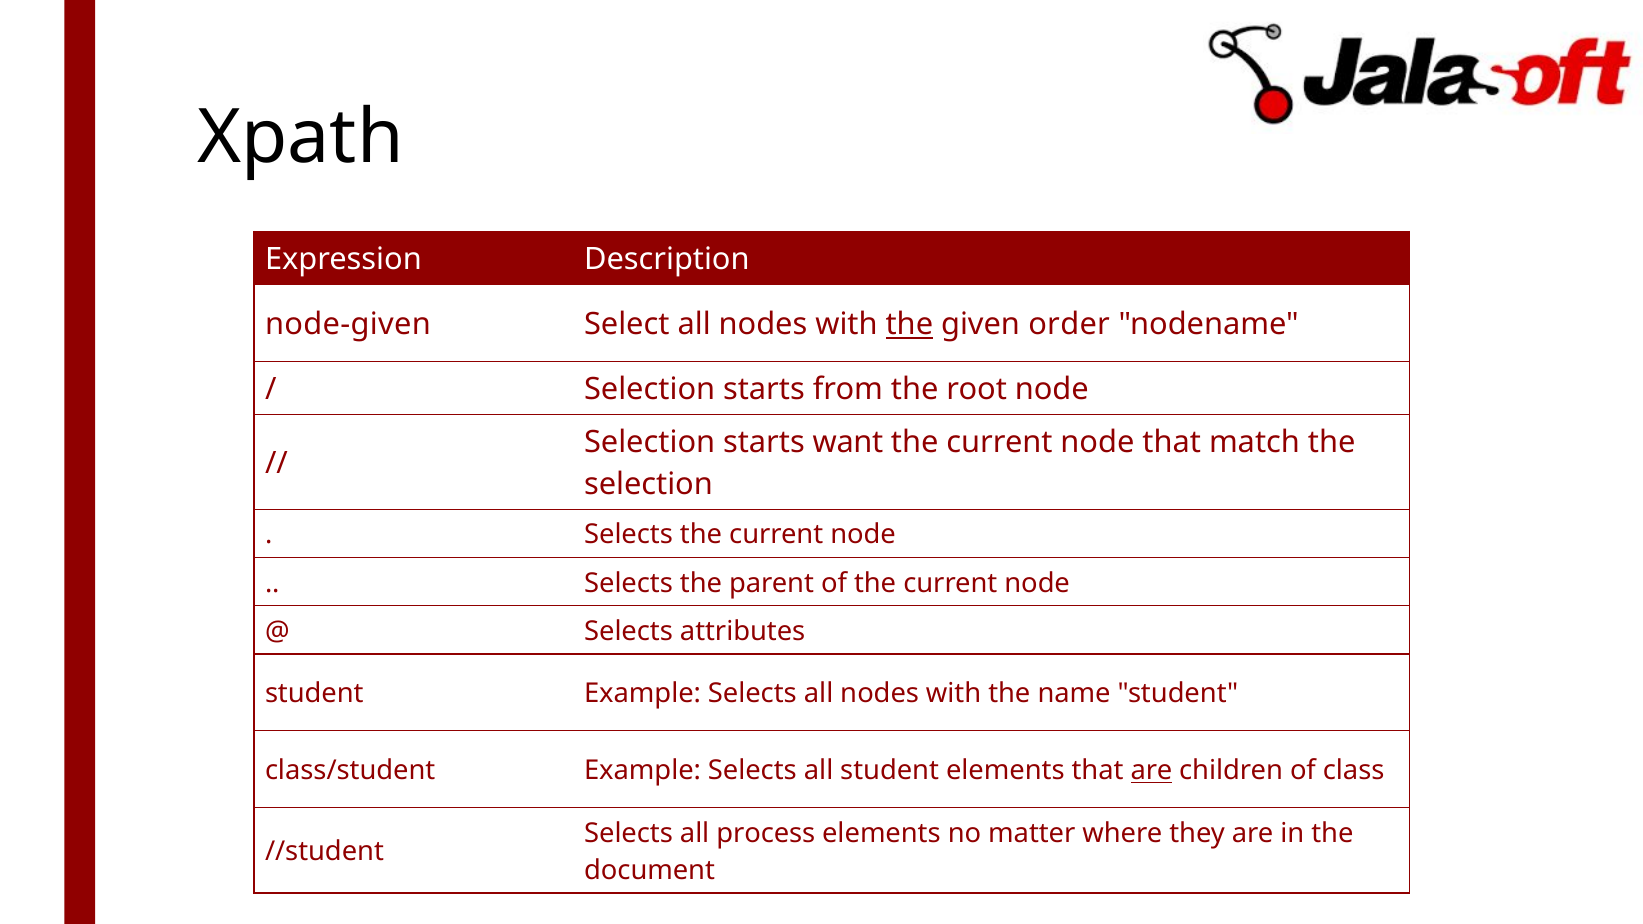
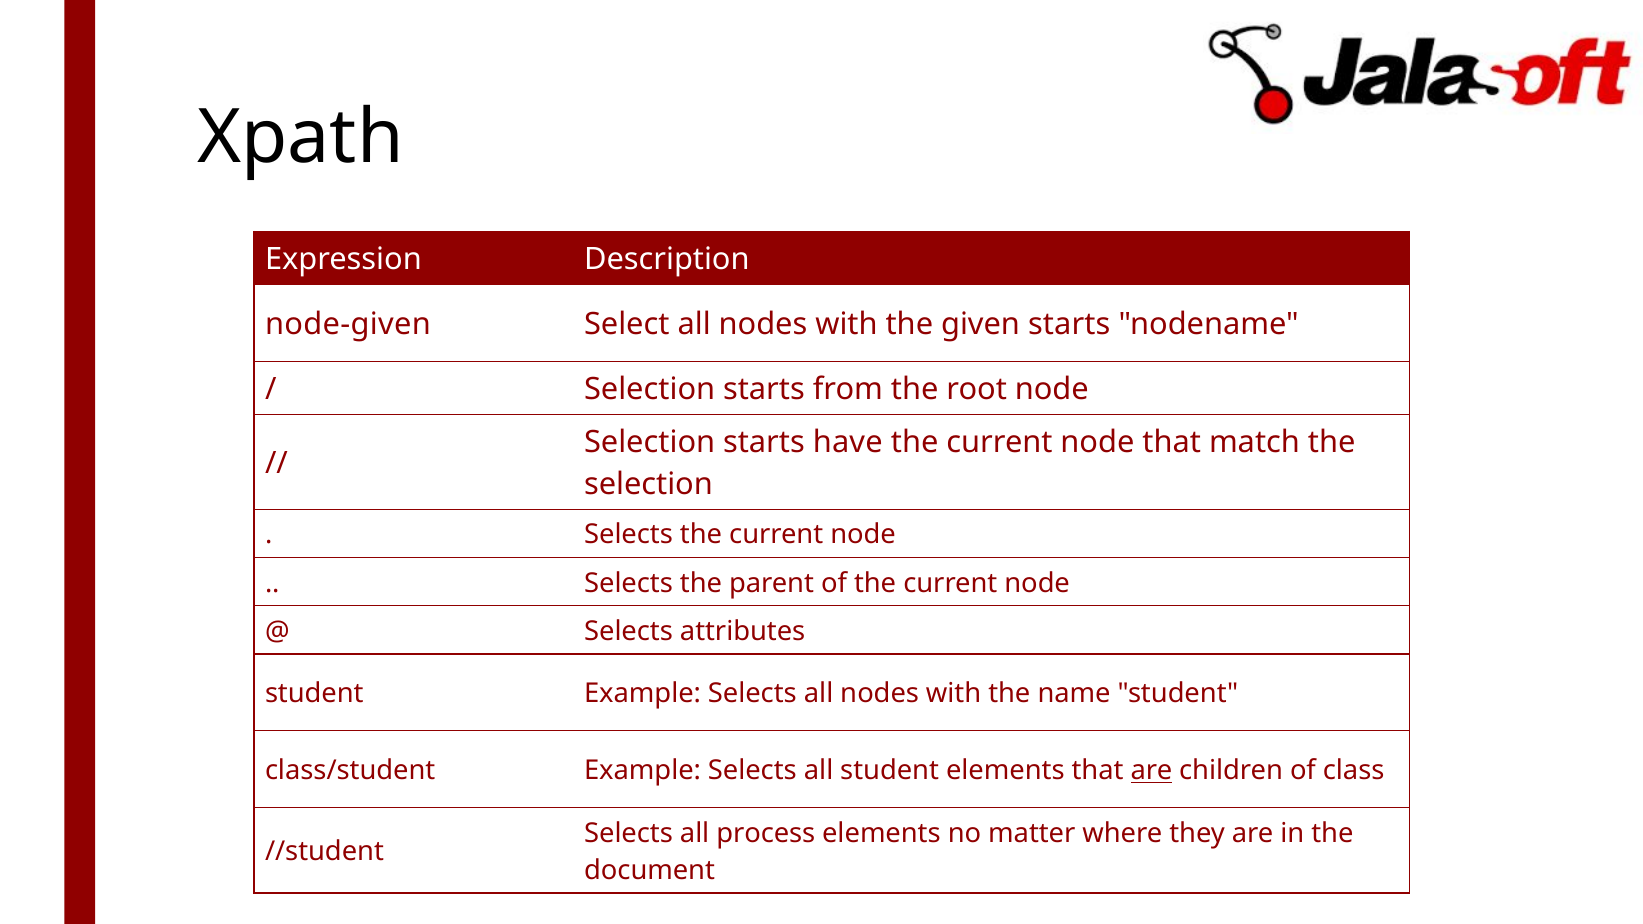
the at (909, 325) underline: present -> none
given order: order -> starts
want: want -> have
